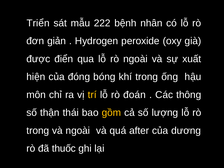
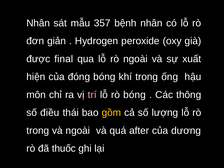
Triển at (38, 23): Triển -> Nhân
222: 222 -> 357
điển: điển -> final
trí colour: yellow -> pink
rò đoán: đoán -> bóng
thận: thận -> điều
